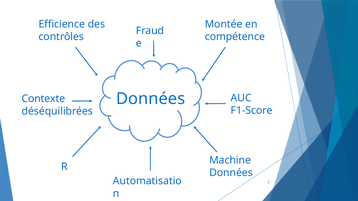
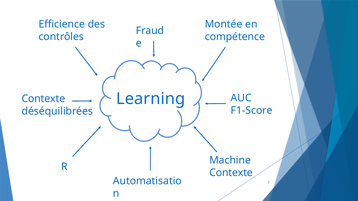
Données at (151, 99): Données -> Learning
Données at (231, 173): Données -> Contexte
